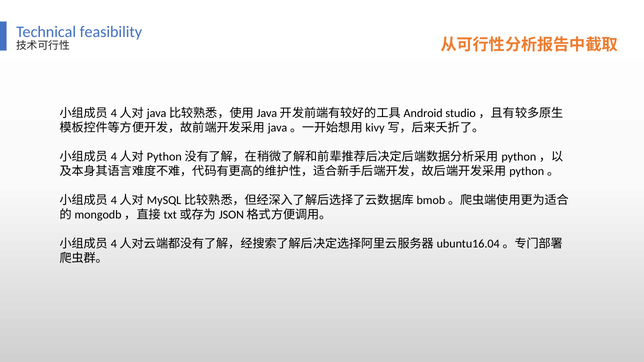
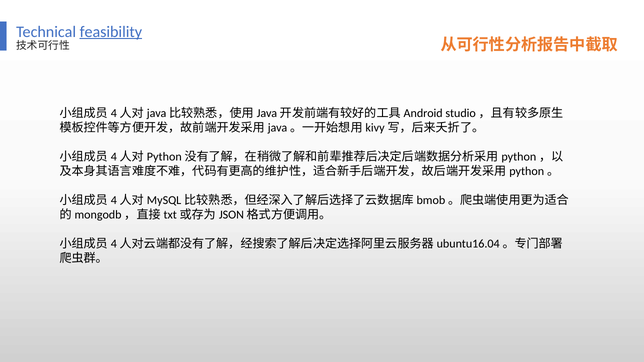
feasibility underline: none -> present
